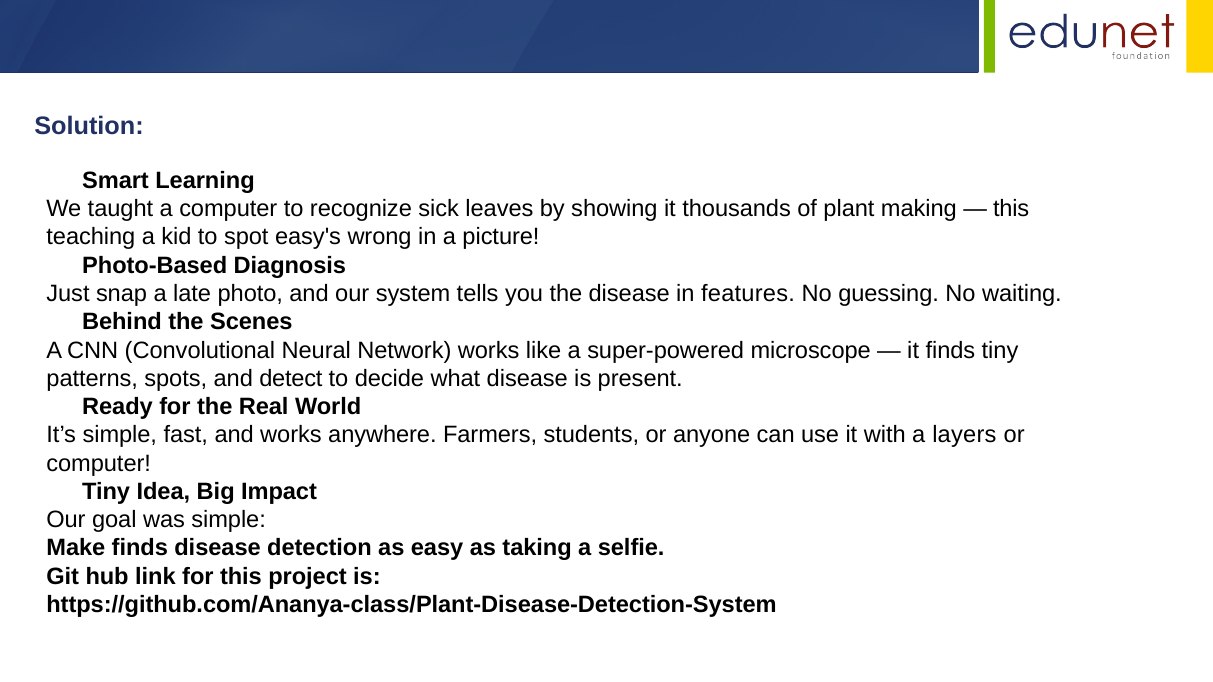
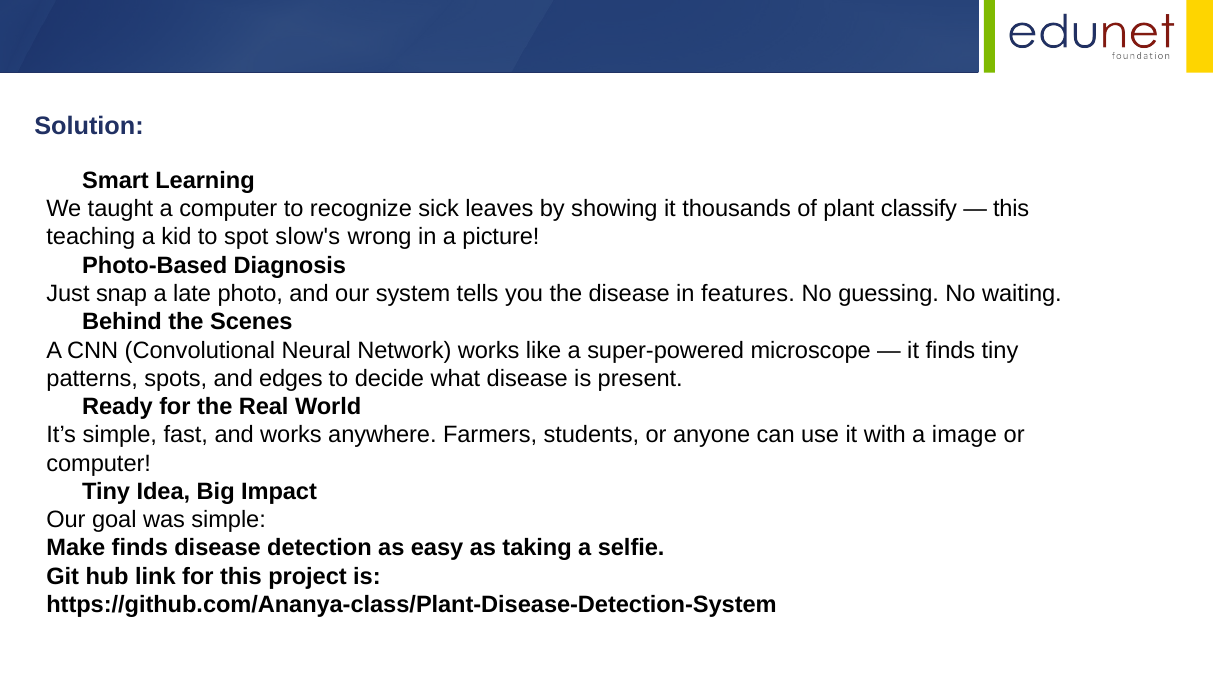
making: making -> classify
easy's: easy's -> slow's
detect: detect -> edges
layers: layers -> image
